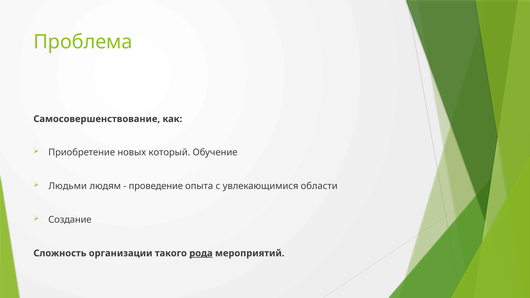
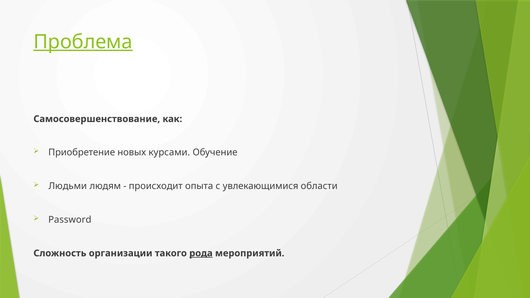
Проблема underline: none -> present
который: который -> курсами
проведение: проведение -> происходит
Создание: Создание -> Password
